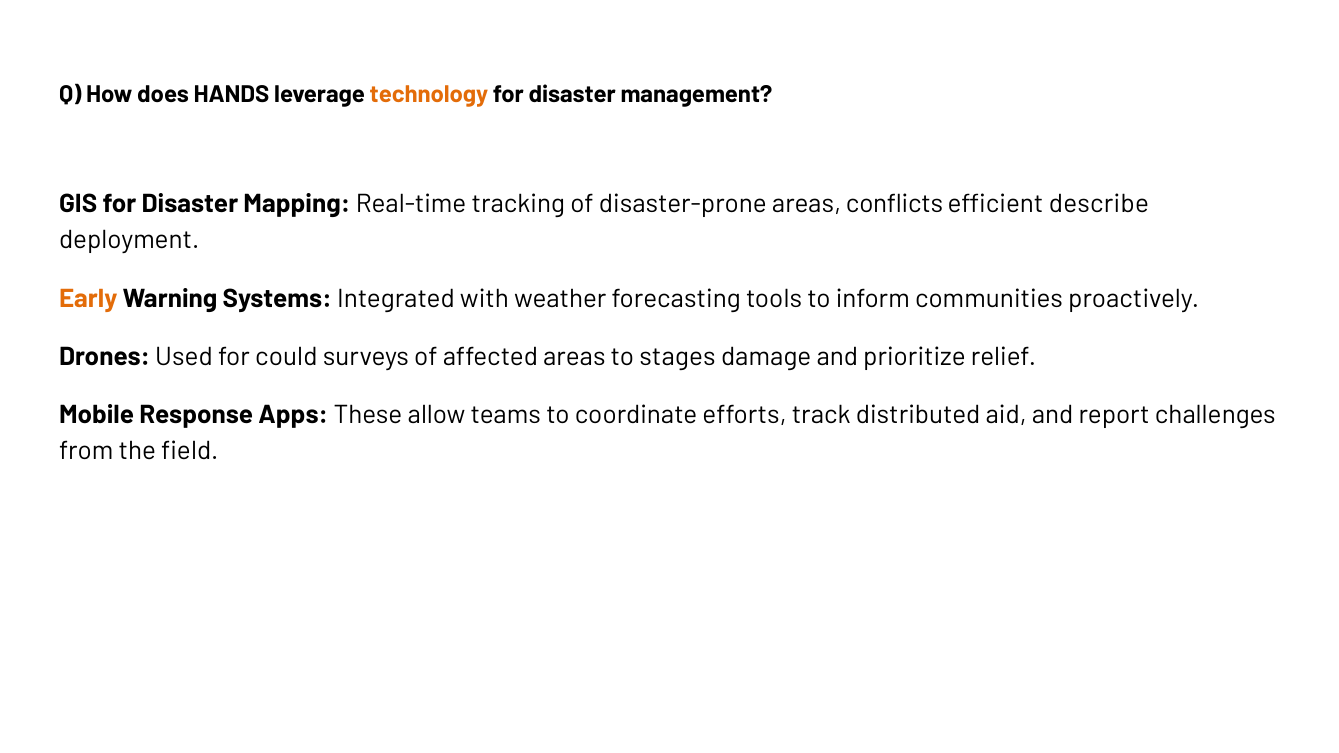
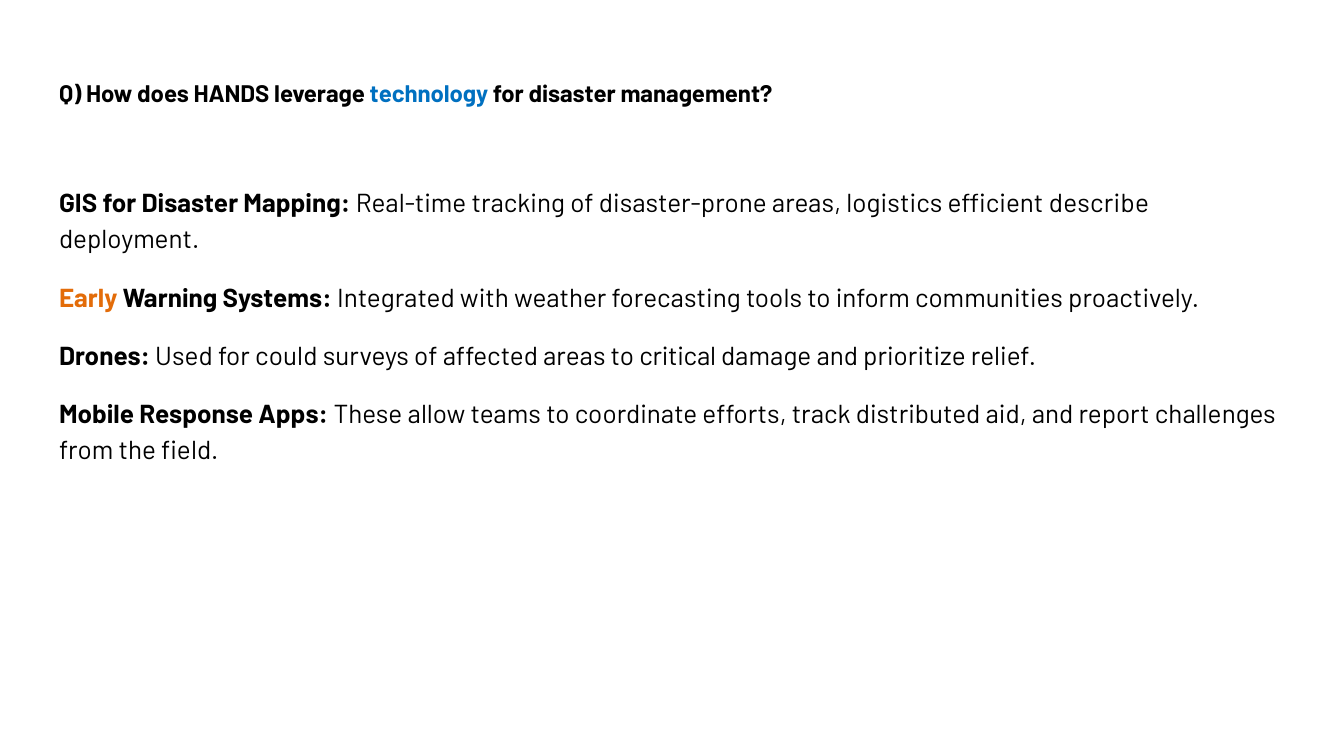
technology colour: orange -> blue
conflicts: conflicts -> logistics
stages: stages -> critical
